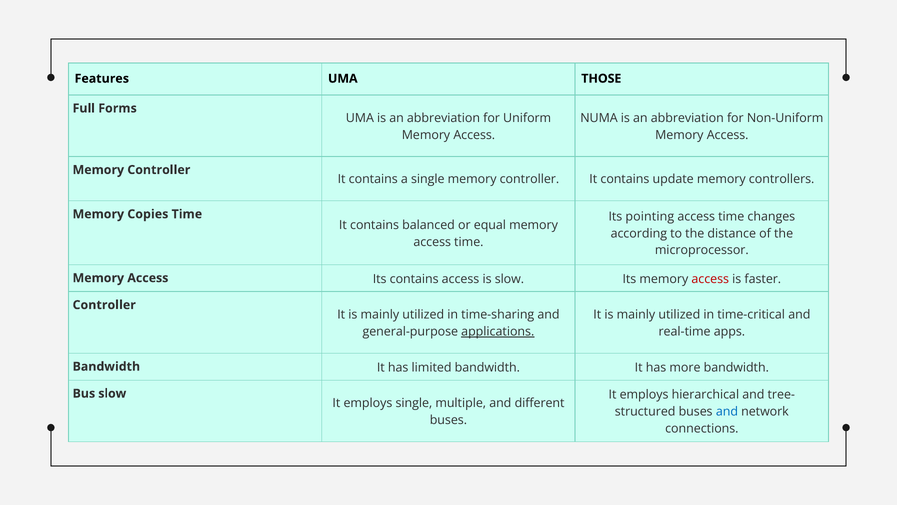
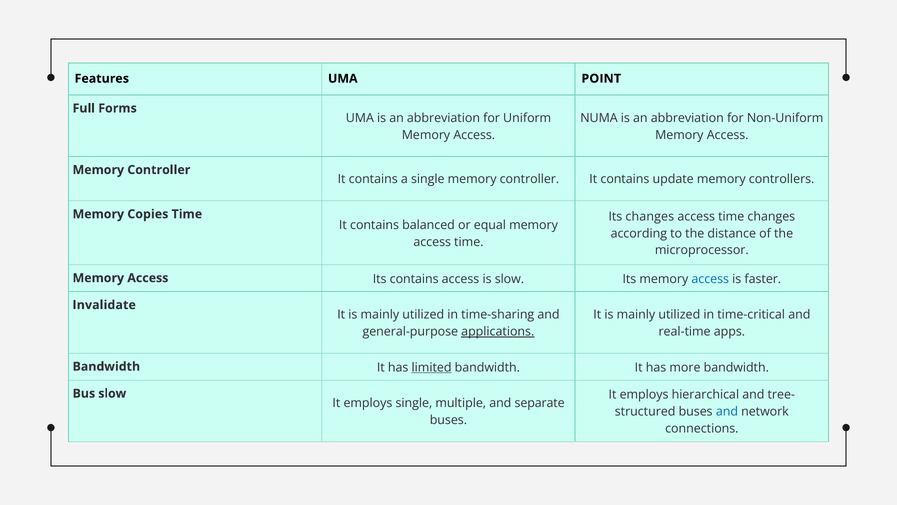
THOSE: THOSE -> POINT
Its pointing: pointing -> changes
access at (710, 279) colour: red -> blue
Controller at (104, 305): Controller -> Invalidate
limited underline: none -> present
different: different -> separate
